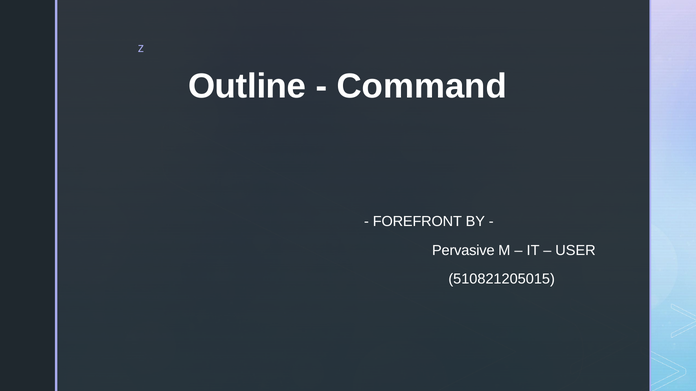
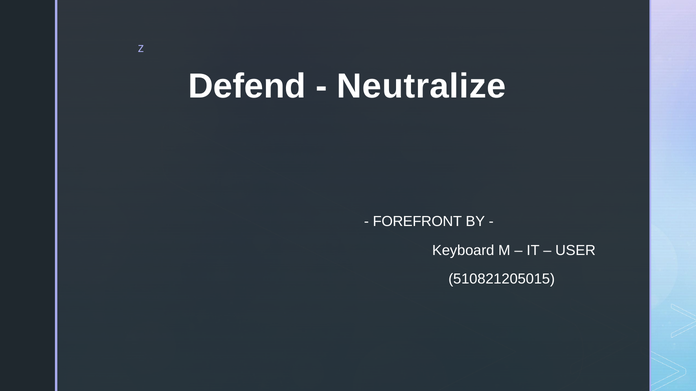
Outline: Outline -> Defend
Command: Command -> Neutralize
Pervasive: Pervasive -> Keyboard
